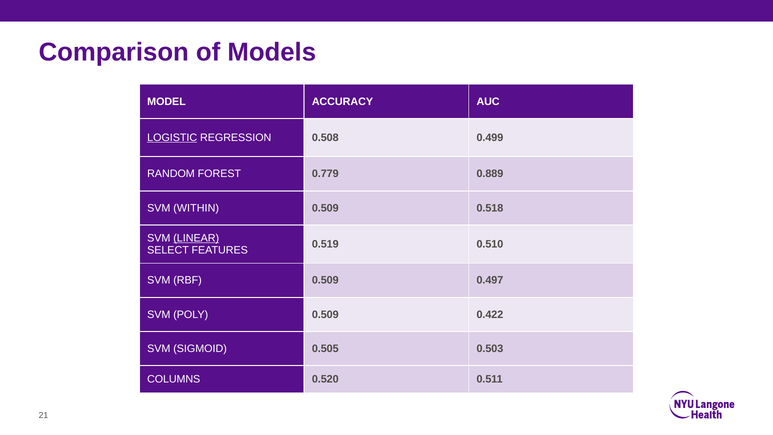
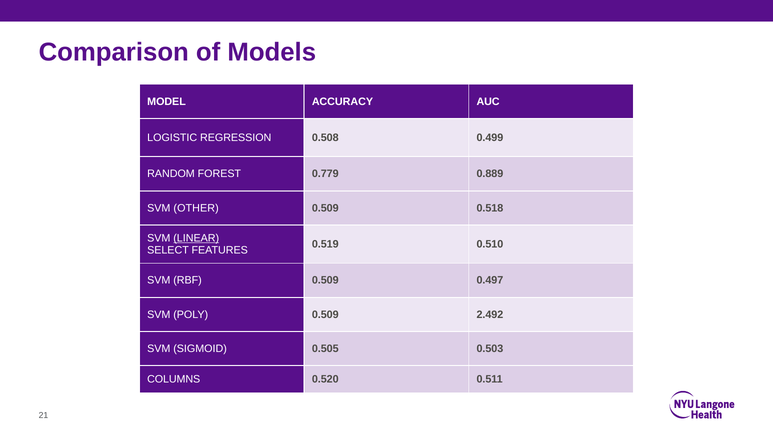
LOGISTIC underline: present -> none
WITHIN: WITHIN -> OTHER
0.422: 0.422 -> 2.492
